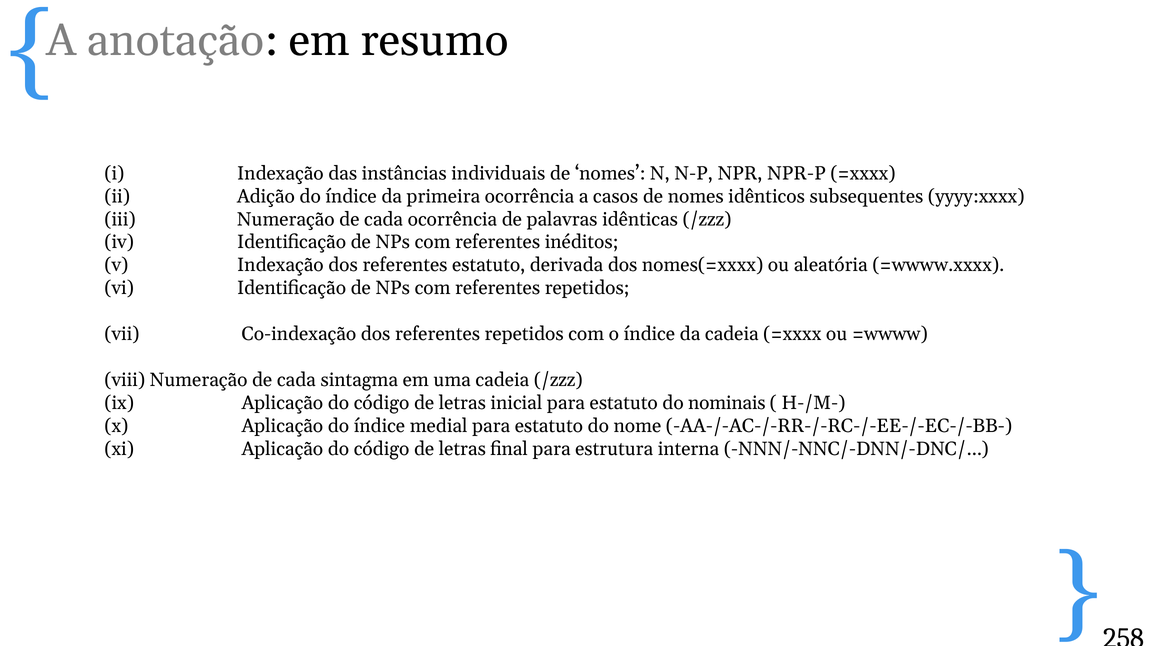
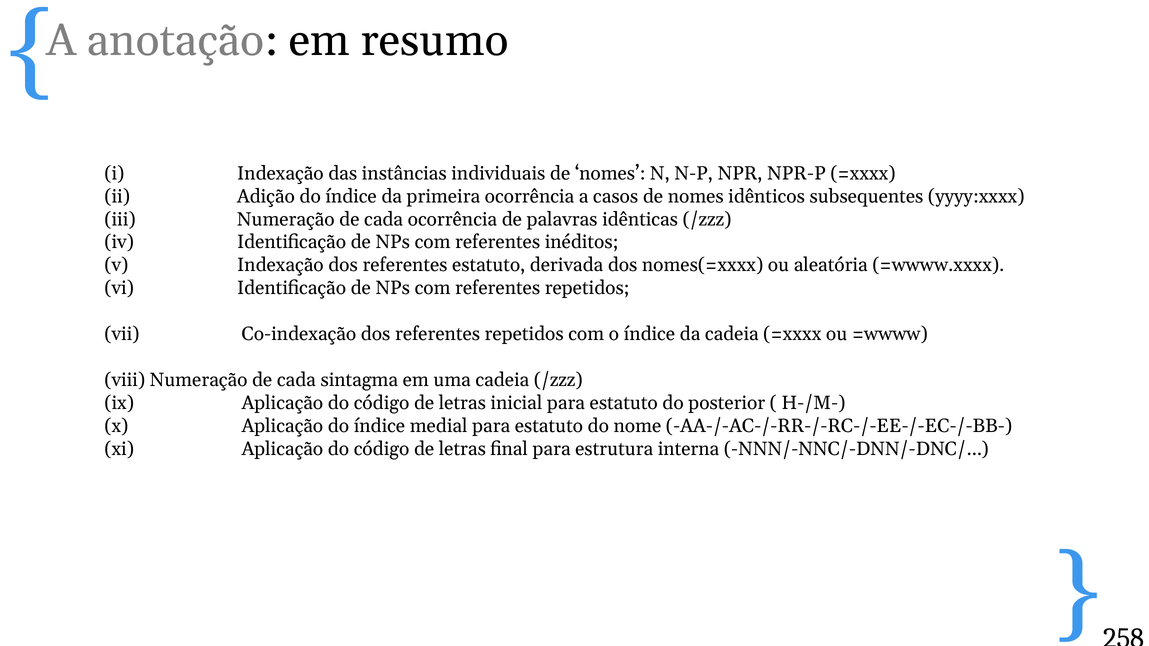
nominais: nominais -> posterior
